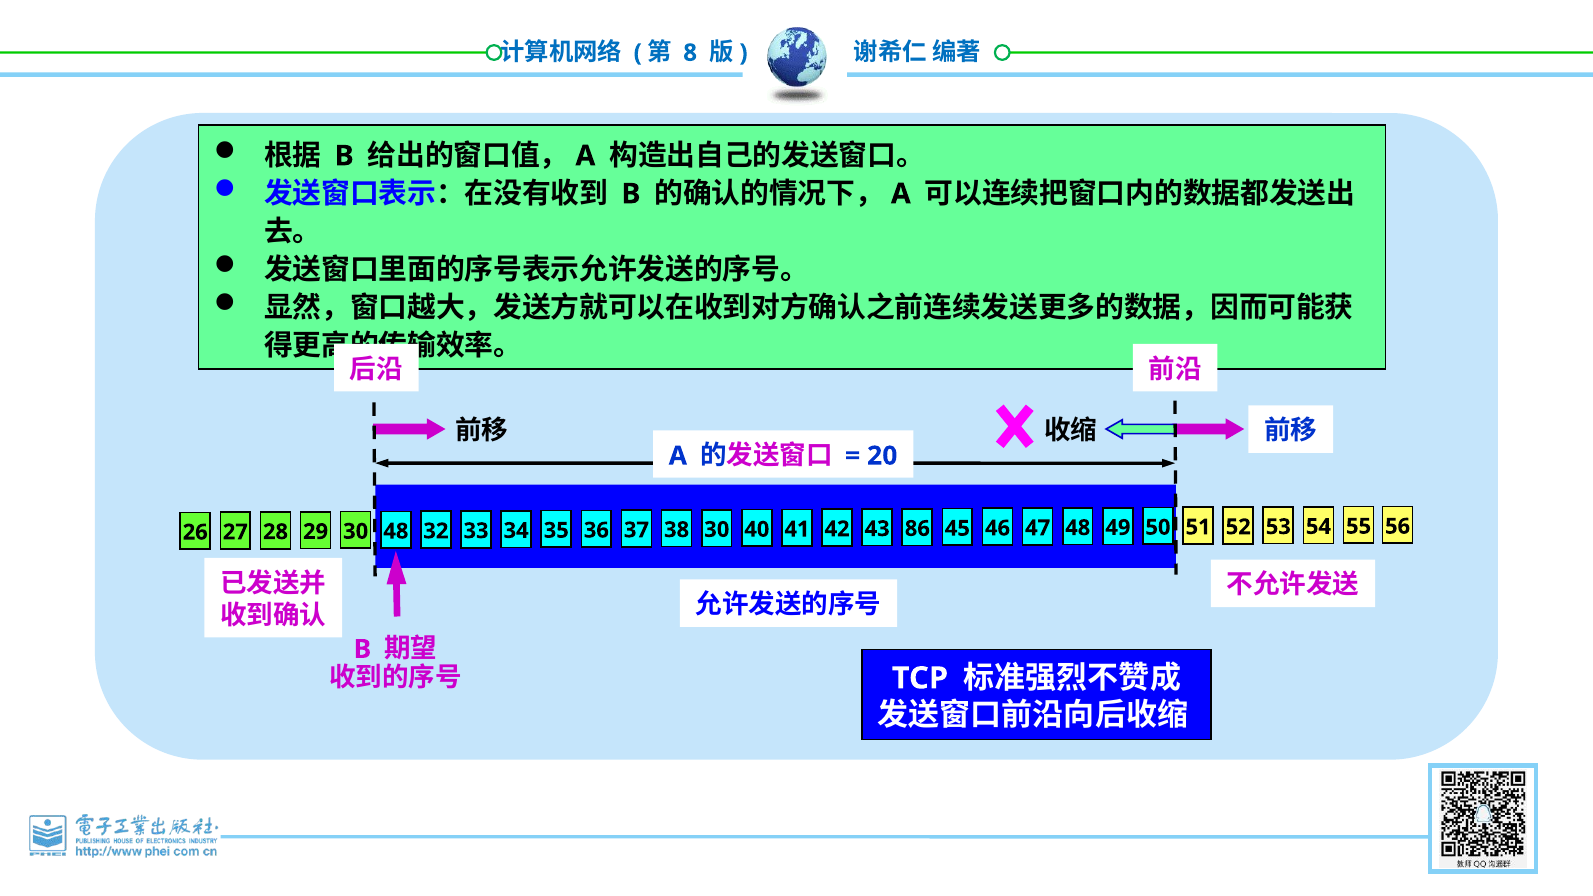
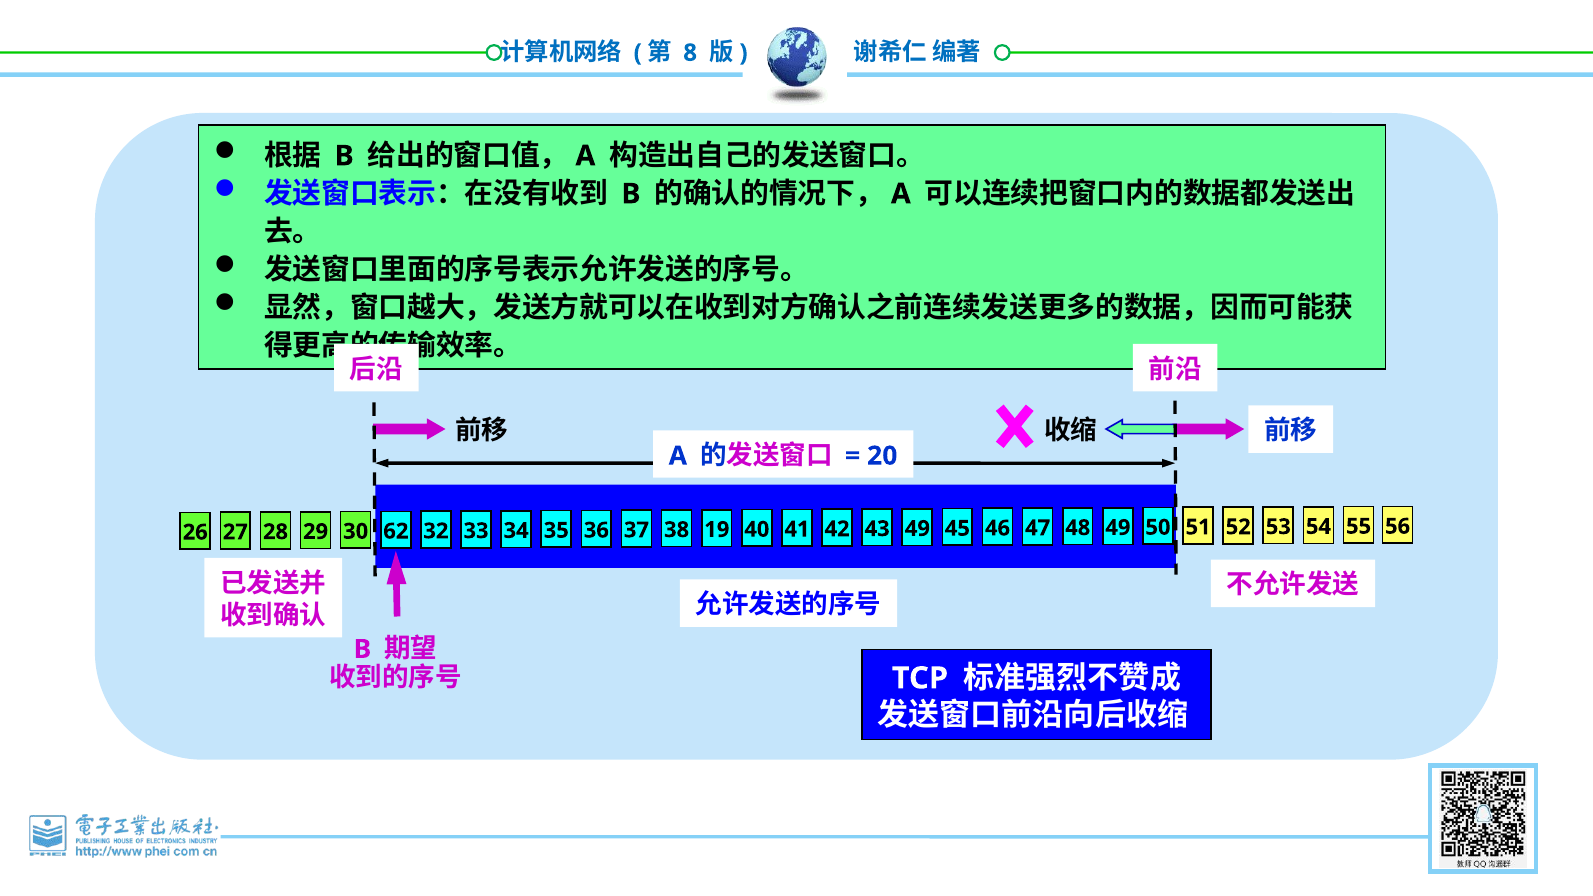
30 48: 48 -> 62
38 30: 30 -> 19
43 86: 86 -> 49
